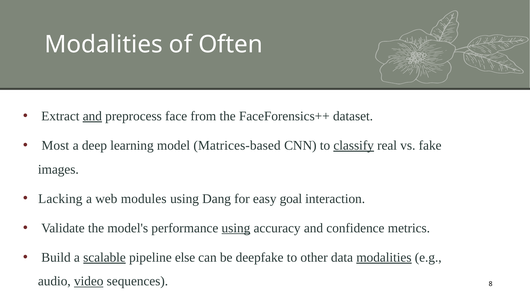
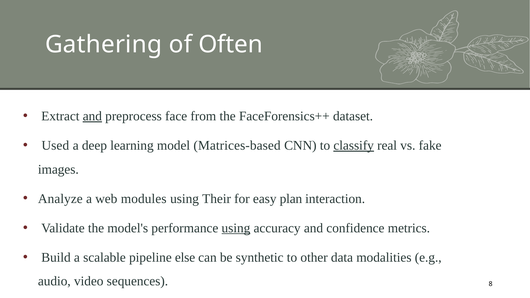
Modalities at (104, 45): Modalities -> Gathering
Most: Most -> Used
Lacking: Lacking -> Analyze
Dang: Dang -> Their
goal: goal -> plan
scalable underline: present -> none
deepfake: deepfake -> synthetic
modalities at (384, 258) underline: present -> none
video underline: present -> none
